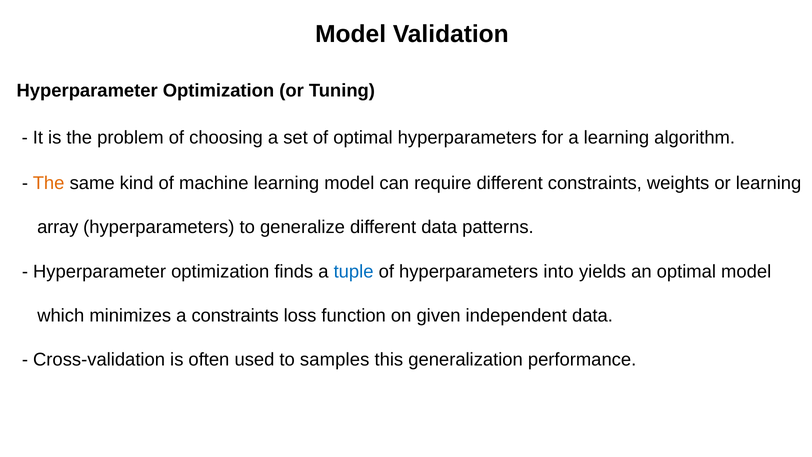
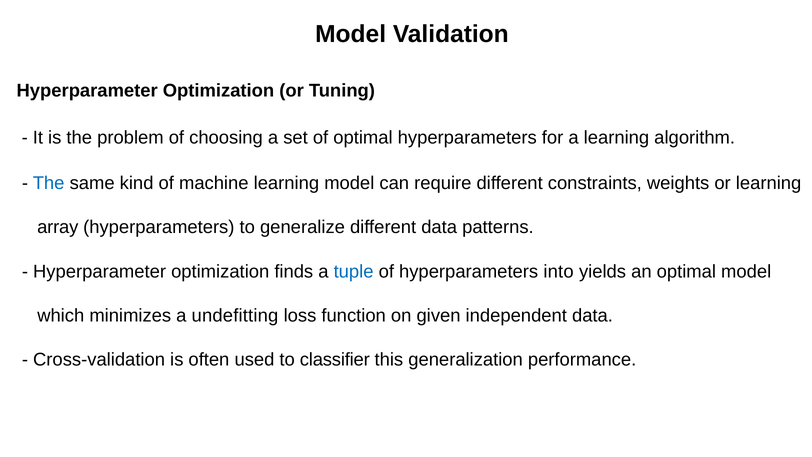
The at (49, 183) colour: orange -> blue
a constraints: constraints -> undefitting
samples: samples -> classifier
